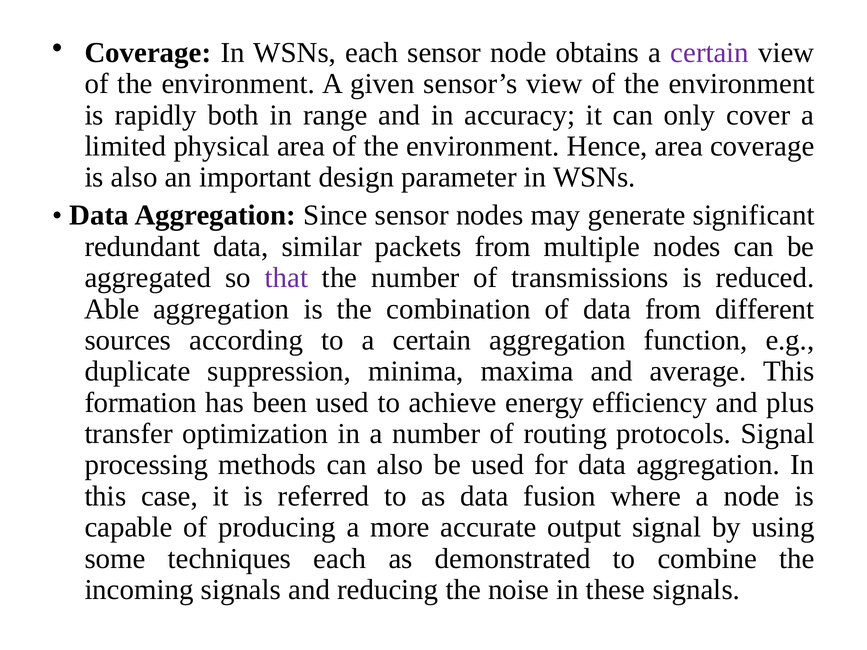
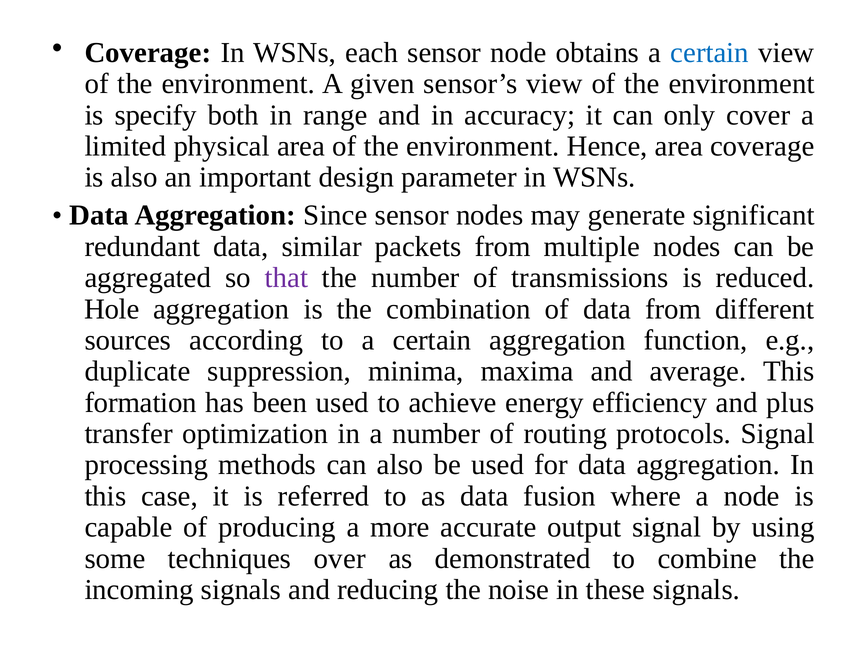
certain at (710, 53) colour: purple -> blue
rapidly: rapidly -> specify
Able: Able -> Hole
techniques each: each -> over
